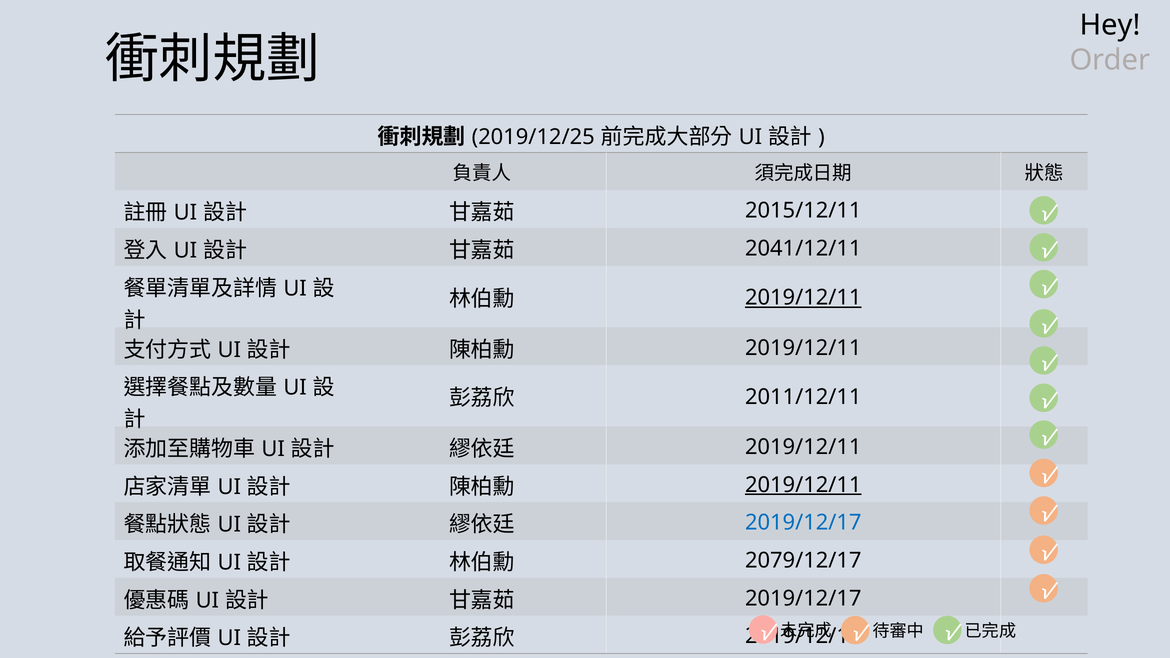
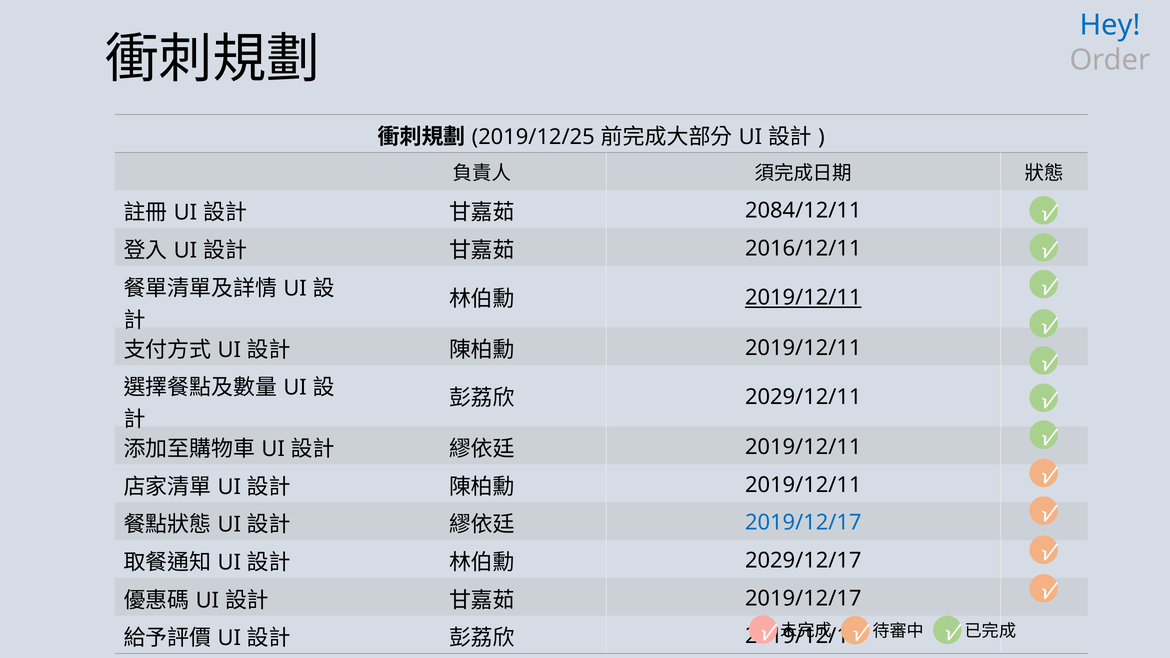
Hey colour: black -> blue
2015/12/11: 2015/12/11 -> 2084/12/11
2041/12/11: 2041/12/11 -> 2016/12/11
2011/12/11: 2011/12/11 -> 2029/12/11
2019/12/11 at (803, 485) underline: present -> none
2079/12/17: 2079/12/17 -> 2029/12/17
